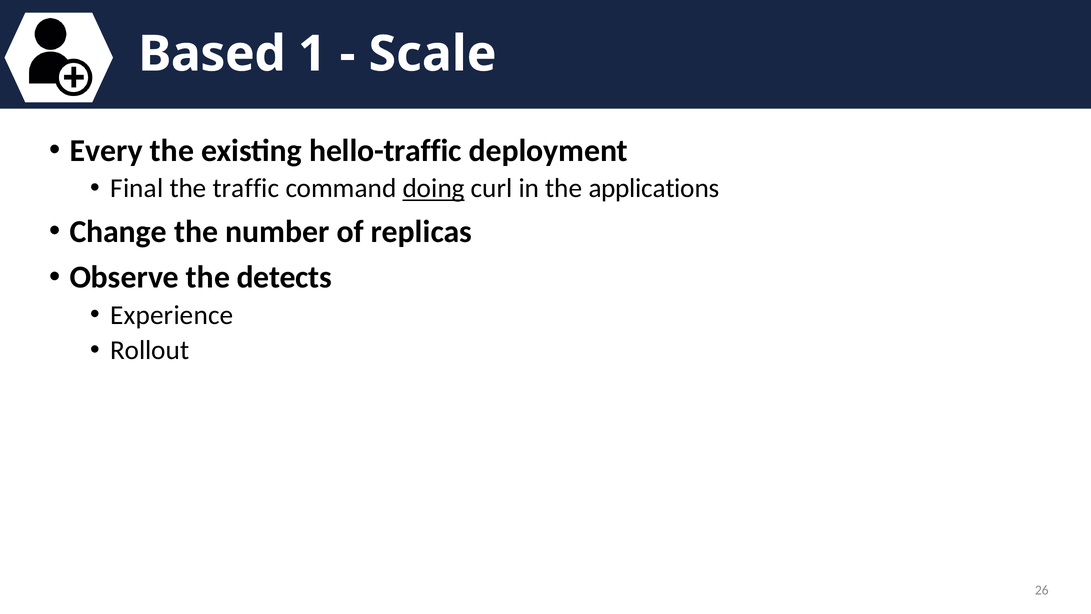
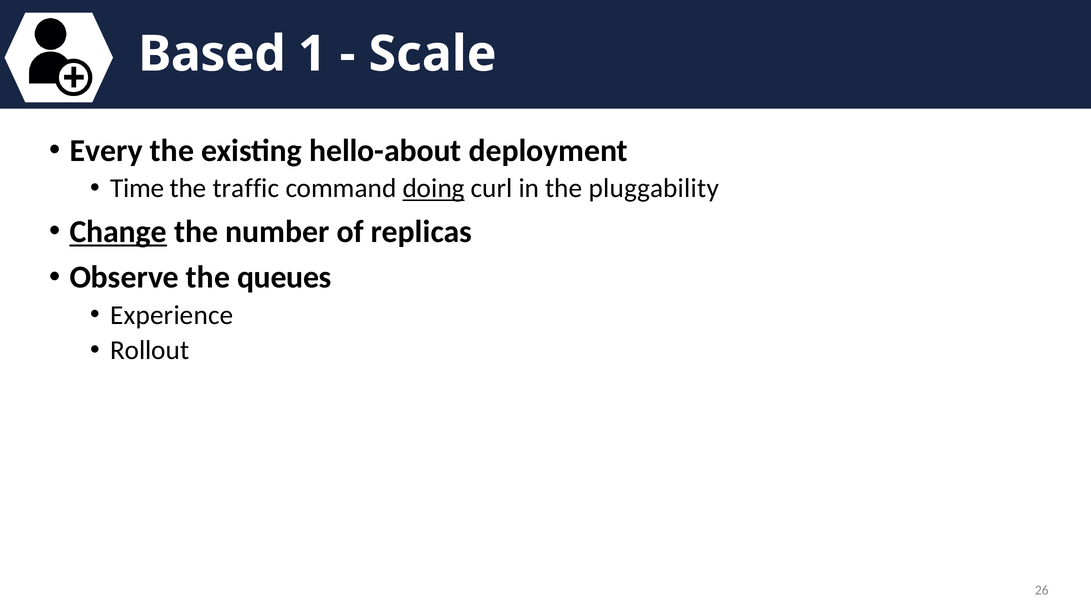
hello-traffic: hello-traffic -> hello-about
Final: Final -> Time
applications: applications -> pluggability
Change underline: none -> present
detects: detects -> queues
